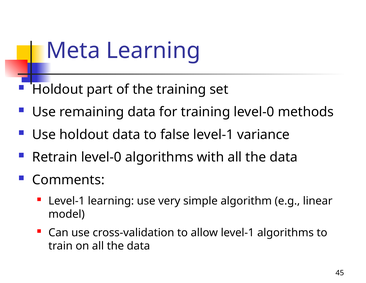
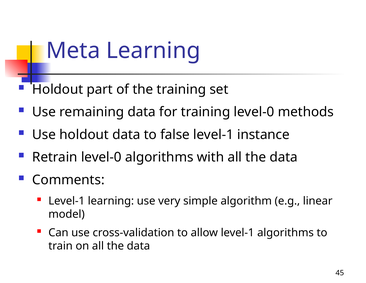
variance: variance -> instance
